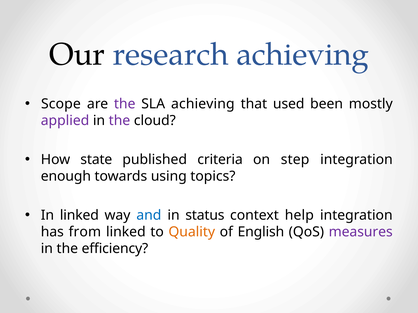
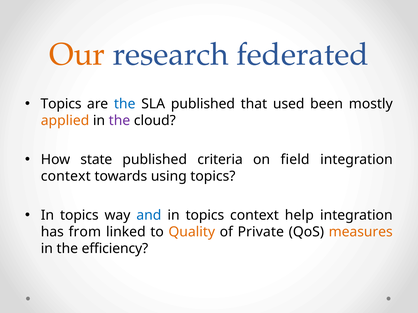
Our colour: black -> orange
research achieving: achieving -> federated
Scope at (61, 104): Scope -> Topics
the at (125, 104) colour: purple -> blue
SLA achieving: achieving -> published
applied colour: purple -> orange
step: step -> field
enough at (66, 177): enough -> context
linked at (79, 216): linked -> topics
status at (205, 216): status -> topics
English: English -> Private
measures colour: purple -> orange
